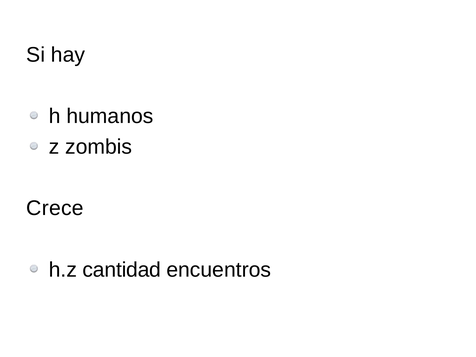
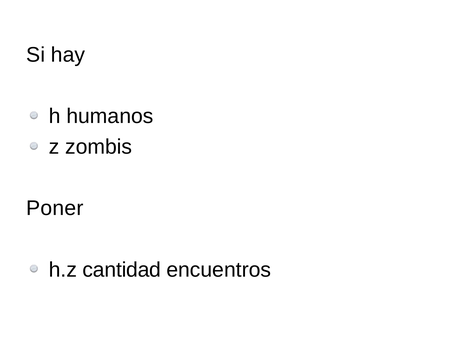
Crece: Crece -> Poner
